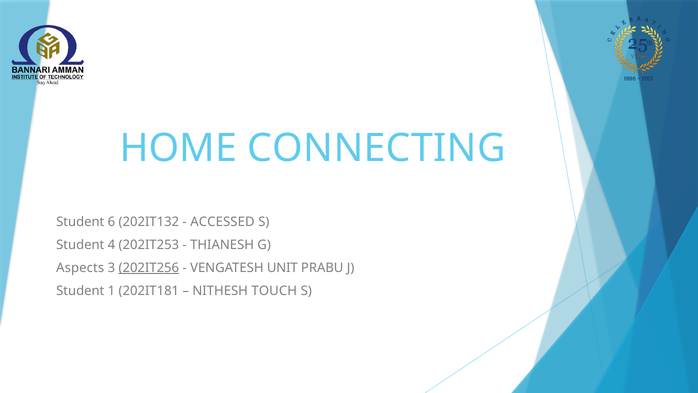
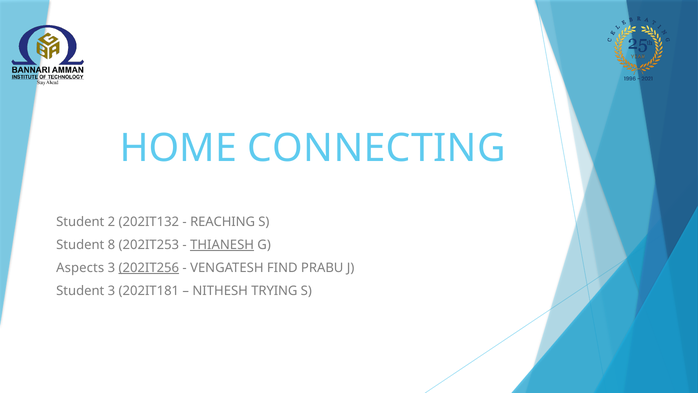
6: 6 -> 2
ACCESSED: ACCESSED -> REACHING
4: 4 -> 8
THIANESH underline: none -> present
UNIT: UNIT -> FIND
Student 1: 1 -> 3
TOUCH: TOUCH -> TRYING
